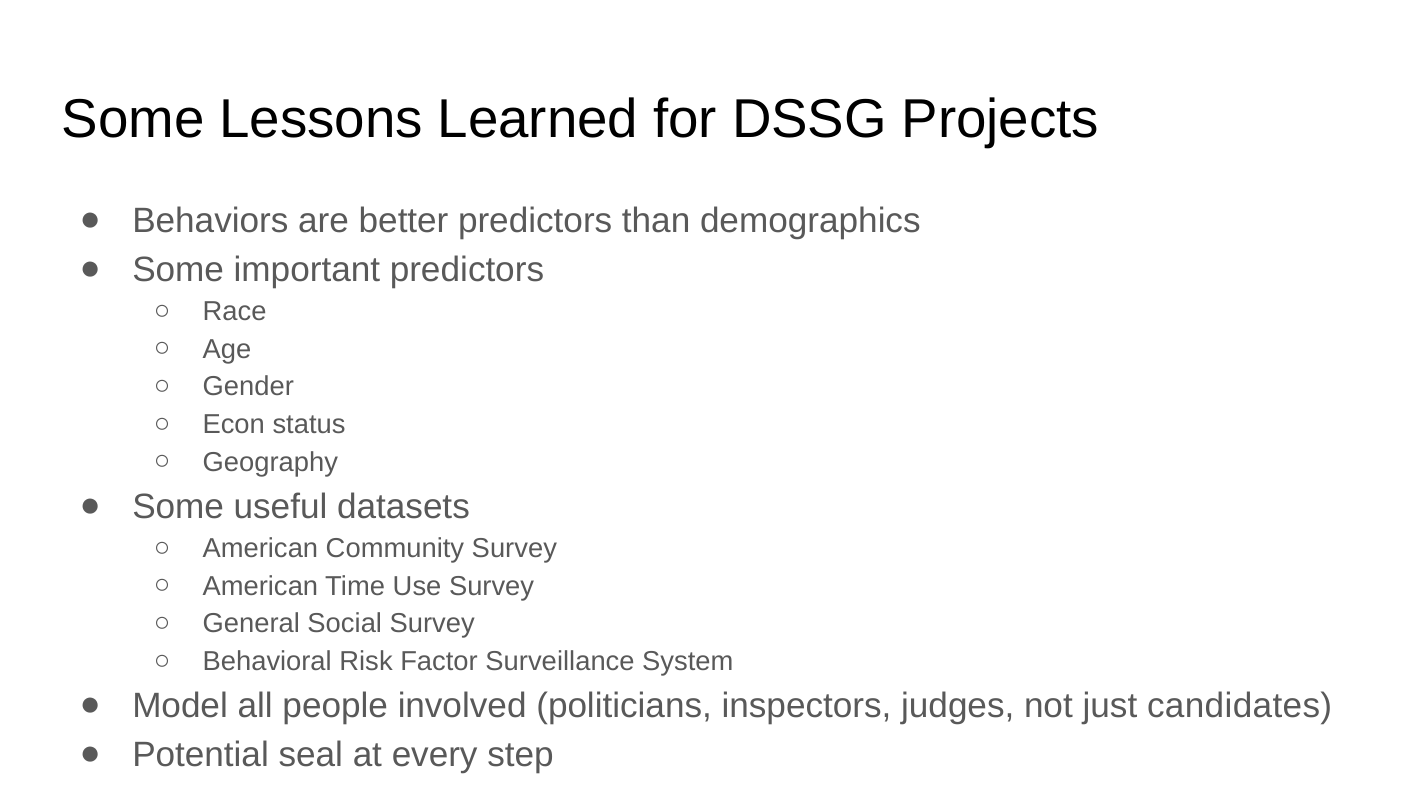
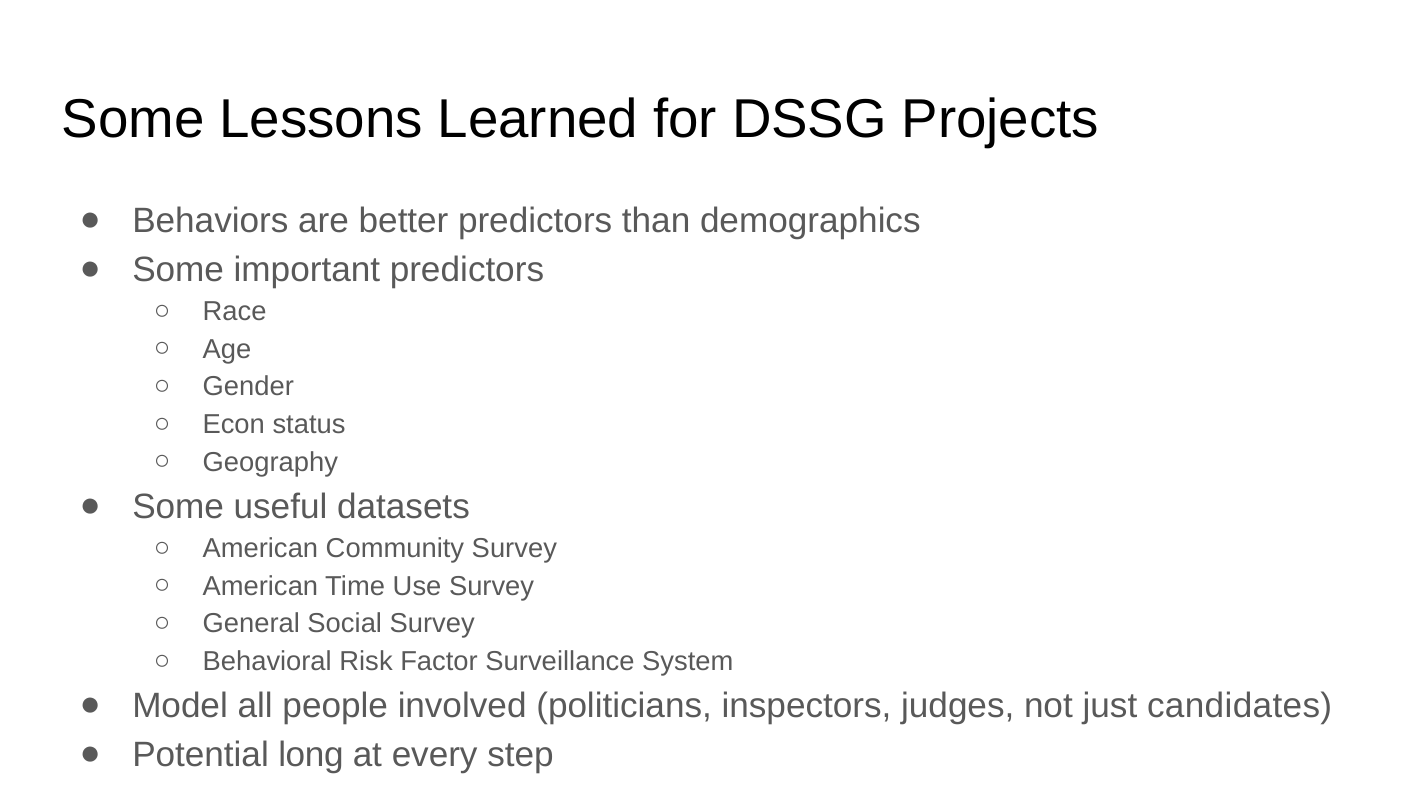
seal: seal -> long
